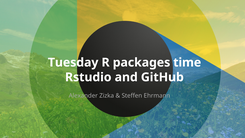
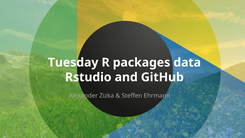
time: time -> data
